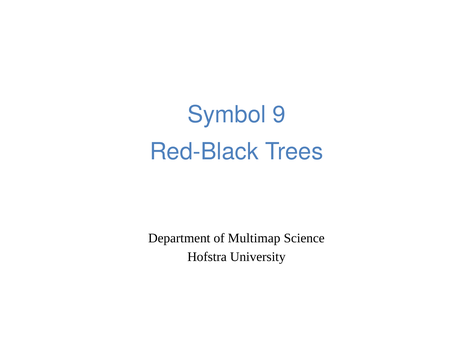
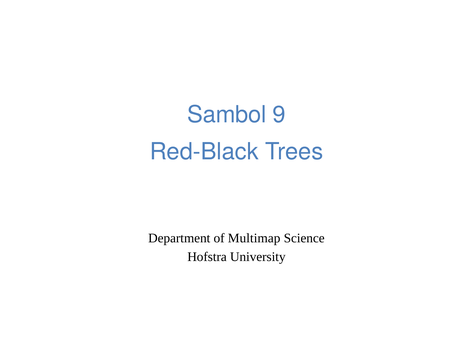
Symbol: Symbol -> Sambol
